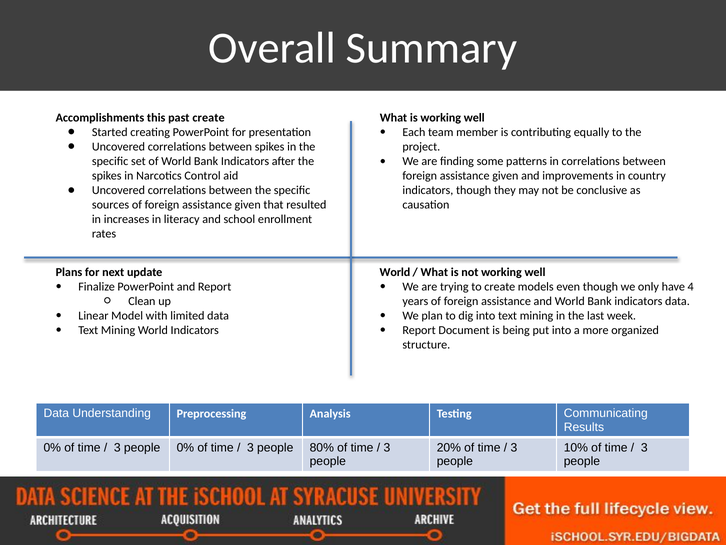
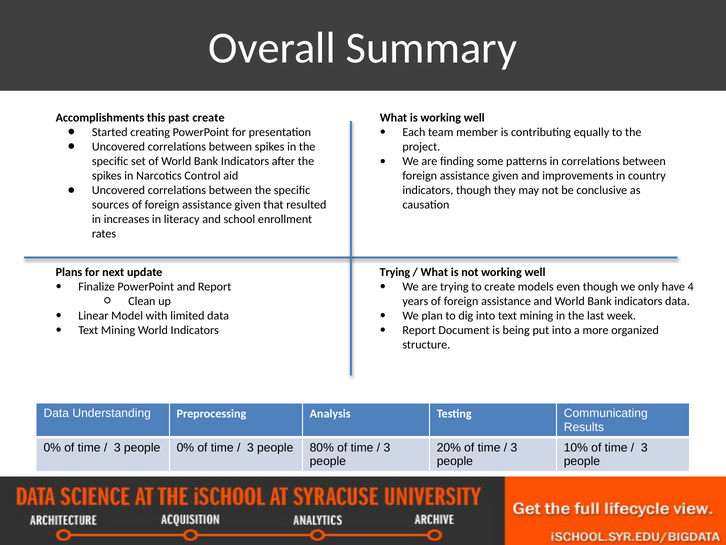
World at (395, 272): World -> Trying
